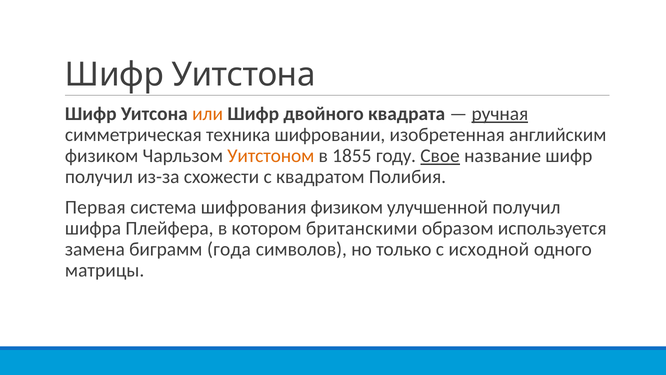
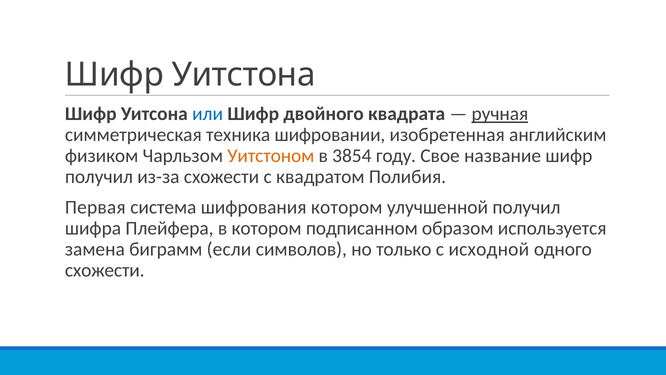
или colour: orange -> blue
1855: 1855 -> 3854
Свое underline: present -> none
шифрования физиком: физиком -> котором
британскими: британскими -> подписанном
года: года -> если
матрицы at (105, 270): матрицы -> схожести
